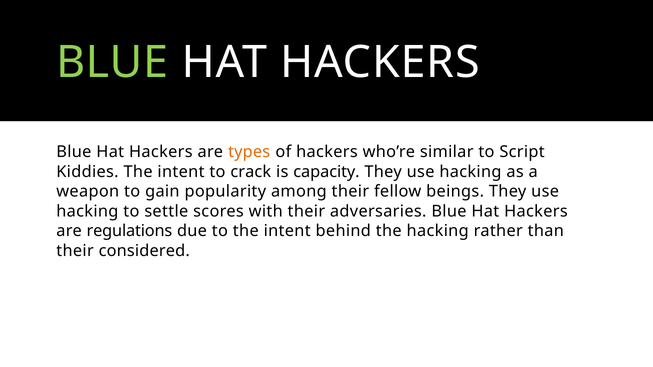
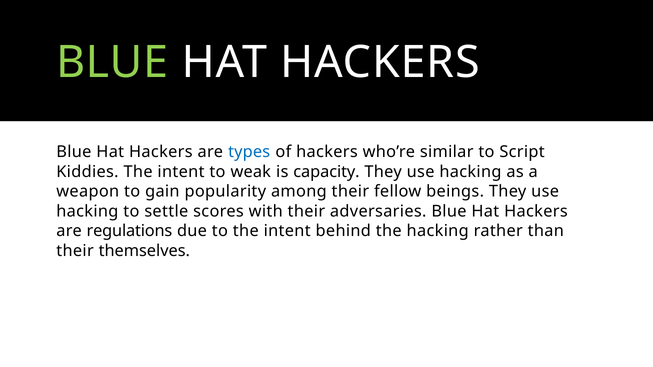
types colour: orange -> blue
crack: crack -> weak
considered: considered -> themselves
